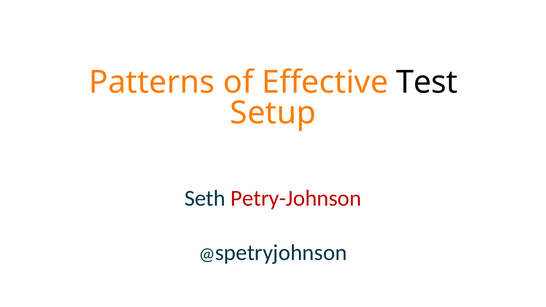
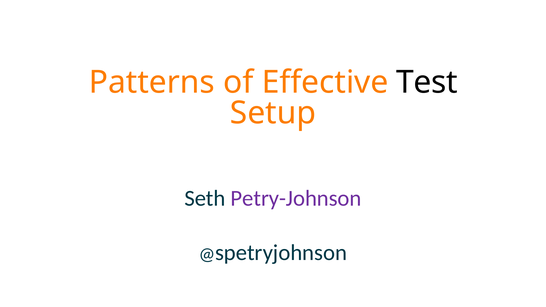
Petry-Johnson colour: red -> purple
